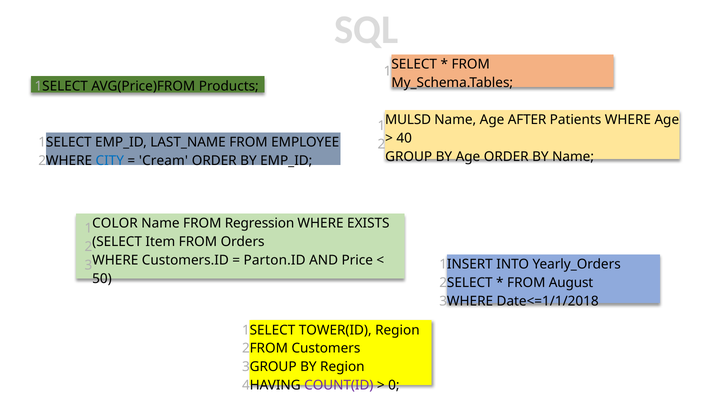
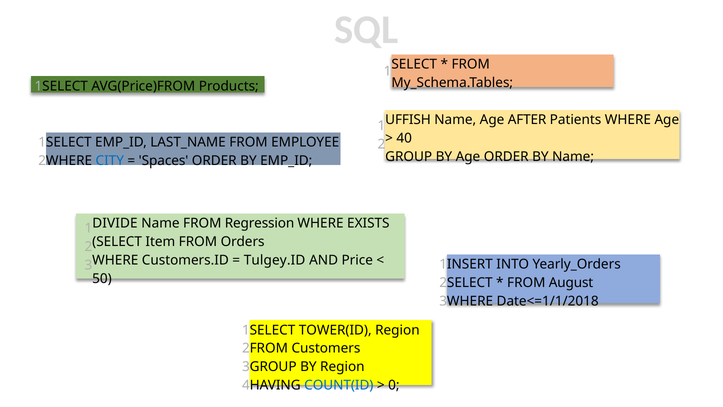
MULSD: MULSD -> UFFISH
Cream: Cream -> Spaces
COLOR: COLOR -> DIVIDE
Parton.ID: Parton.ID -> Tulgey.ID
COUNT(ID colour: purple -> blue
